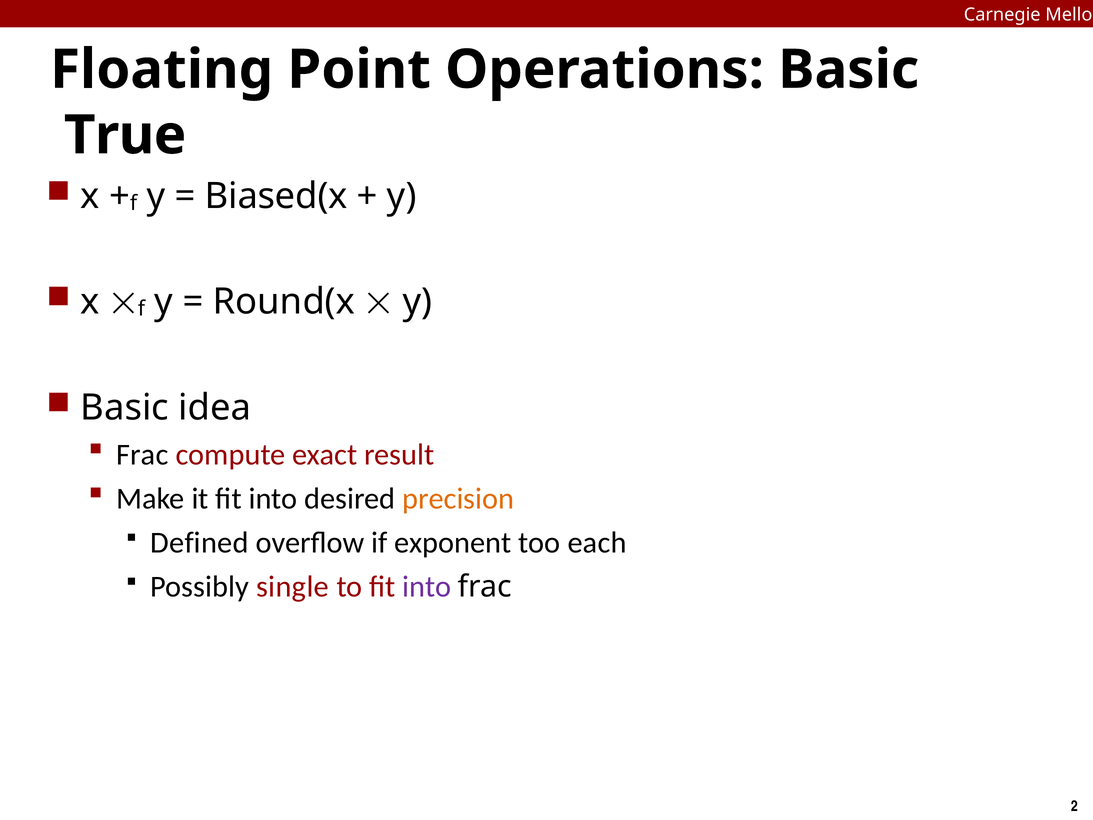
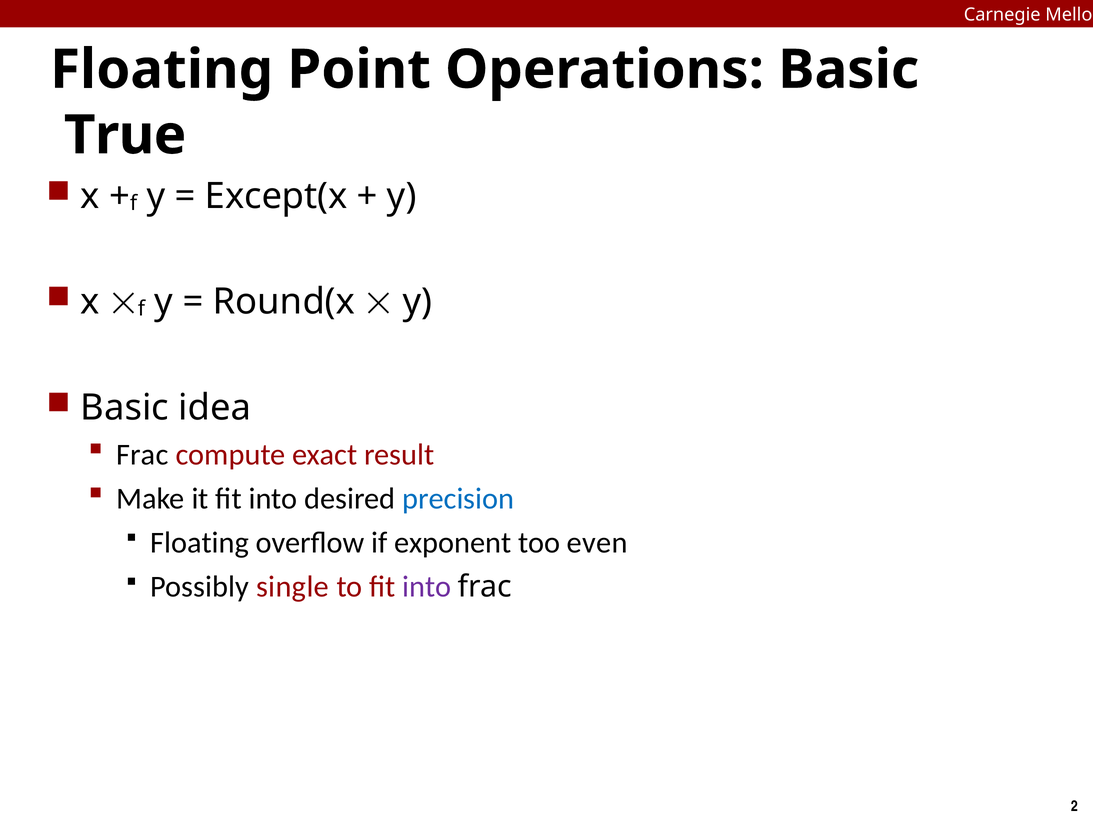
Biased(x: Biased(x -> Except(x
precision colour: orange -> blue
Defined at (199, 543): Defined -> Floating
each: each -> even
